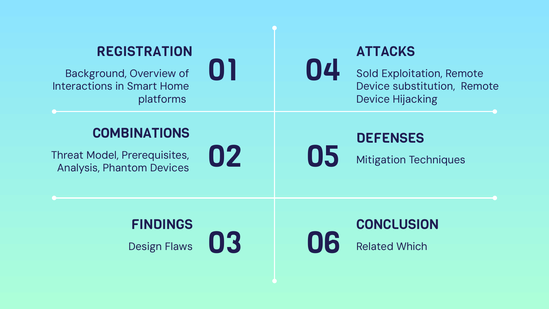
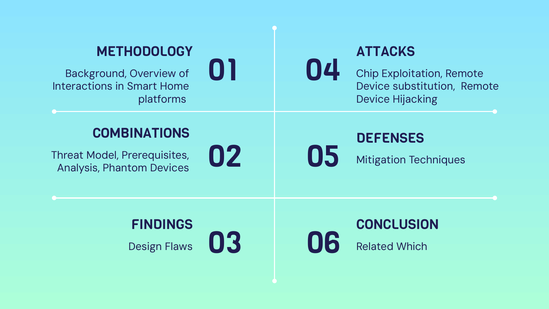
REGISTRATION: REGISTRATION -> METHODOLOGY
Sold: Sold -> Chip
